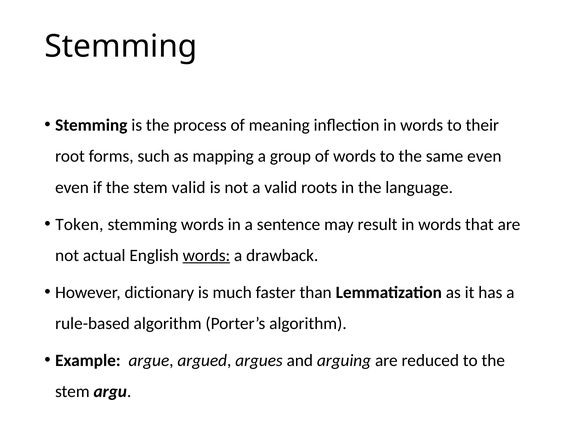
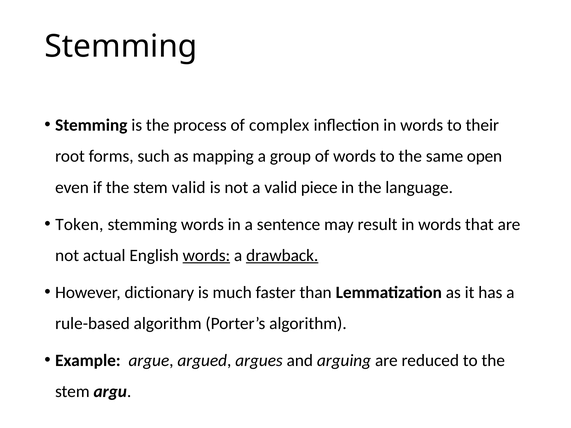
meaning: meaning -> complex
same even: even -> open
roots: roots -> piece
drawback underline: none -> present
